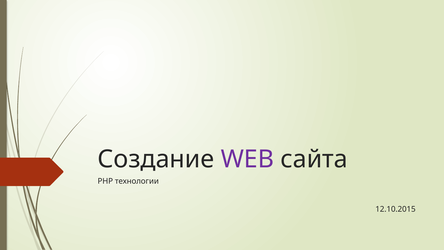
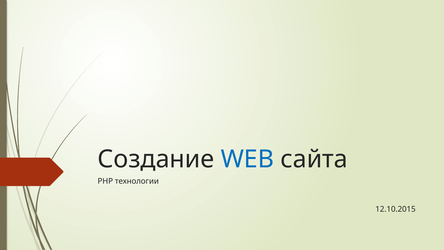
WEB colour: purple -> blue
